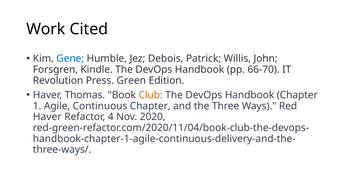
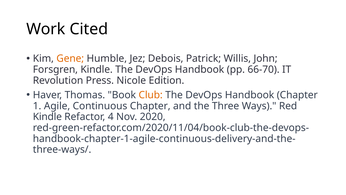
Gene colour: blue -> orange
Green: Green -> Nicole
Haver at (47, 117): Haver -> Kindle
